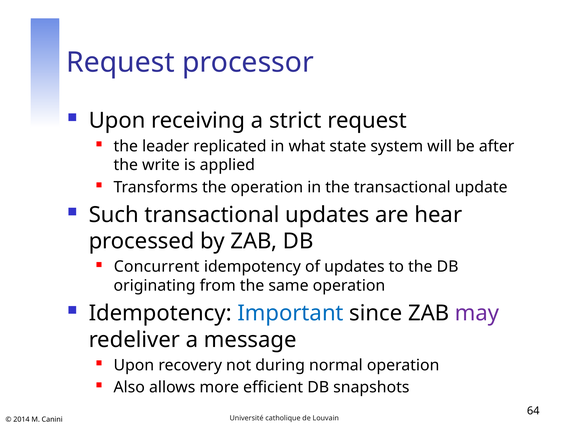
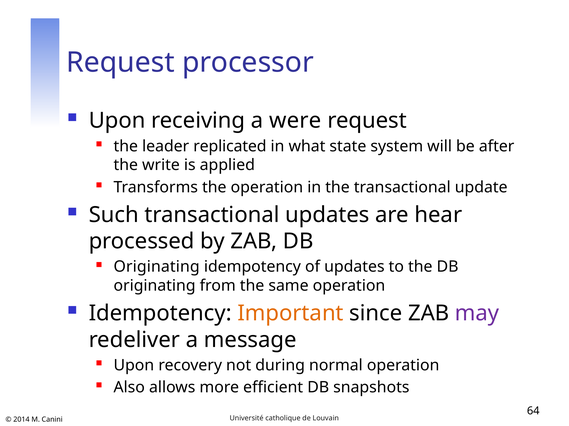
strict: strict -> were
Concurrent at (157, 267): Concurrent -> Originating
Important colour: blue -> orange
